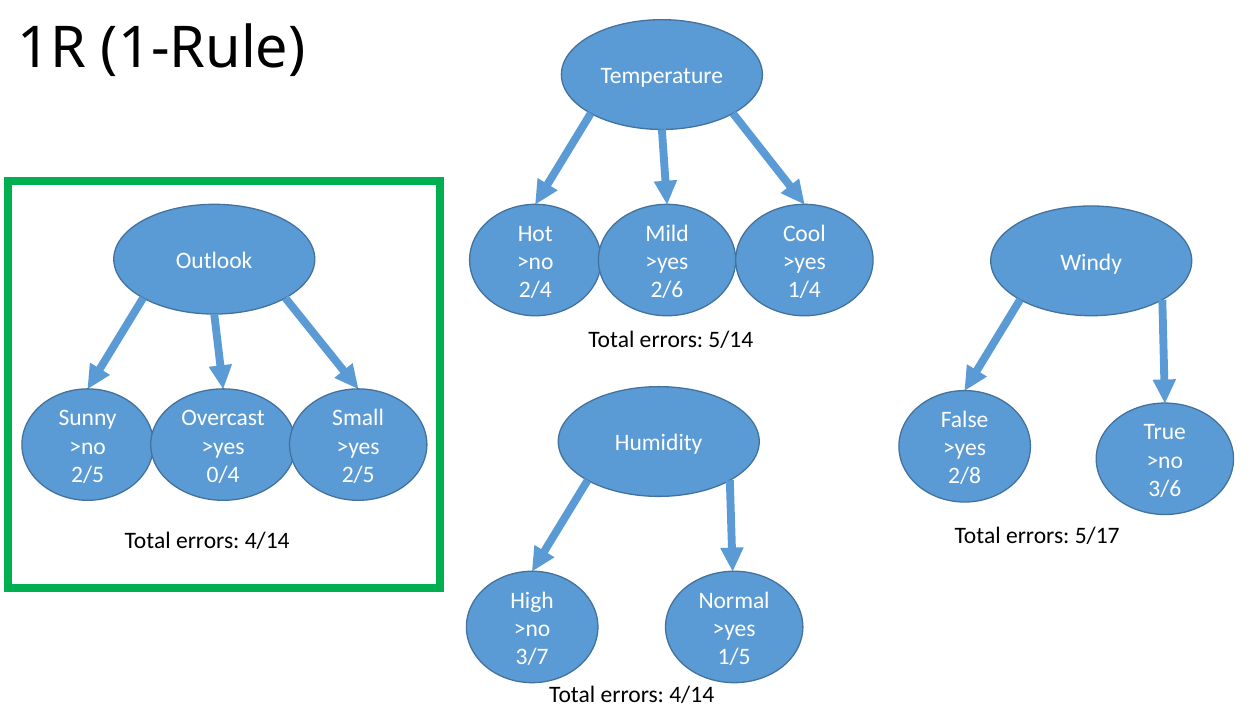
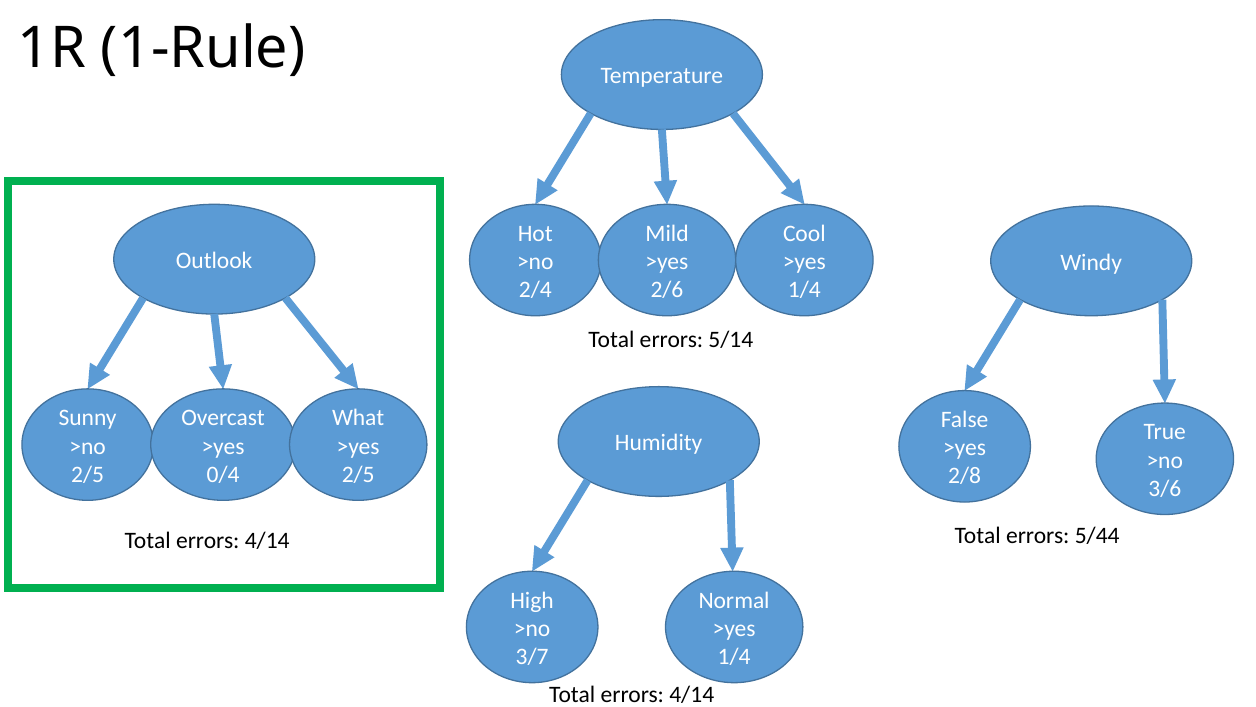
Small: Small -> What
5/17: 5/17 -> 5/44
1/5 at (734, 656): 1/5 -> 1/4
